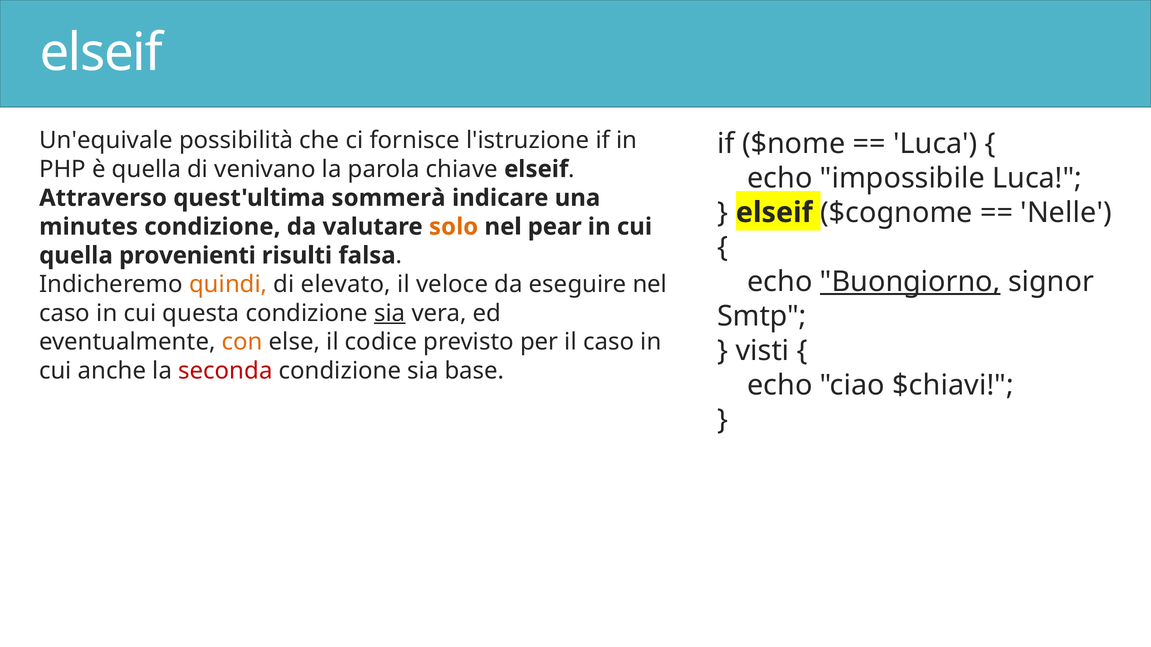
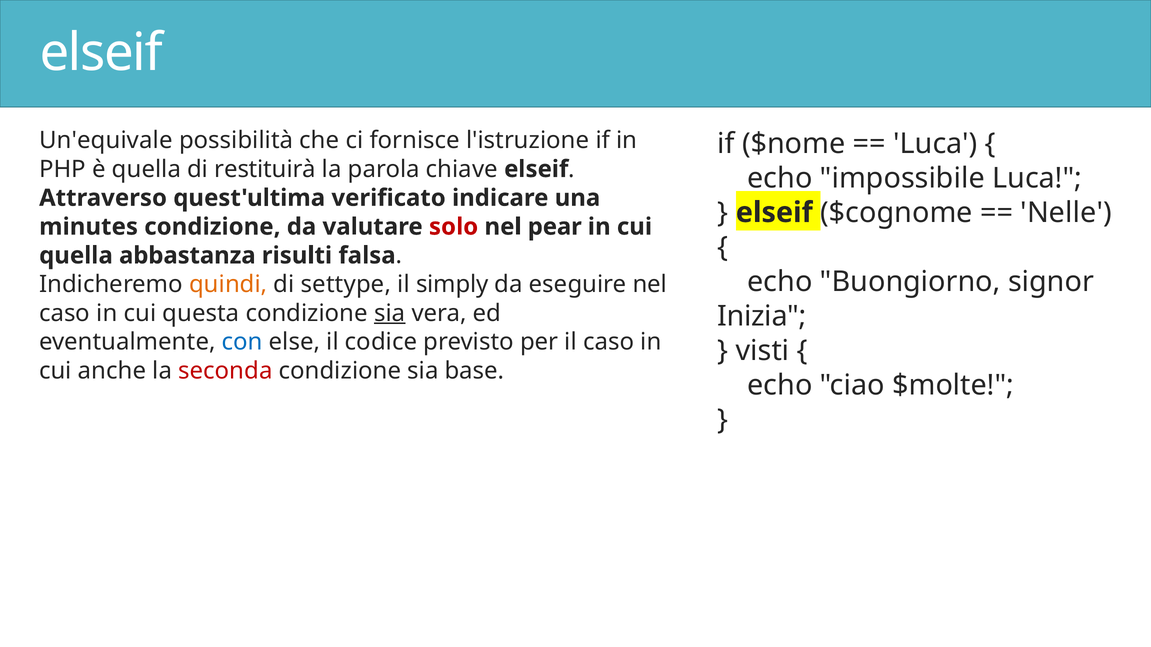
venivano: venivano -> restituirà
sommerà: sommerà -> verificato
solo colour: orange -> red
provenienti: provenienti -> abbastanza
Buongiorno underline: present -> none
elevato: elevato -> settype
veloce: veloce -> simply
Smtp: Smtp -> Inizia
con colour: orange -> blue
$chiavi: $chiavi -> $molte
